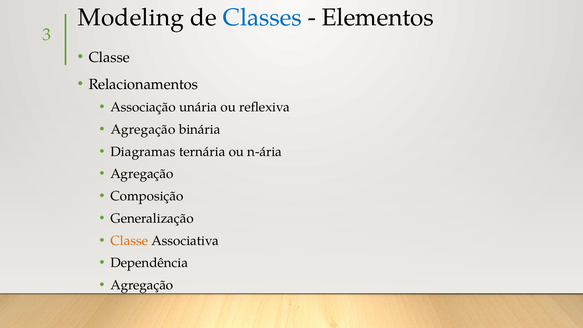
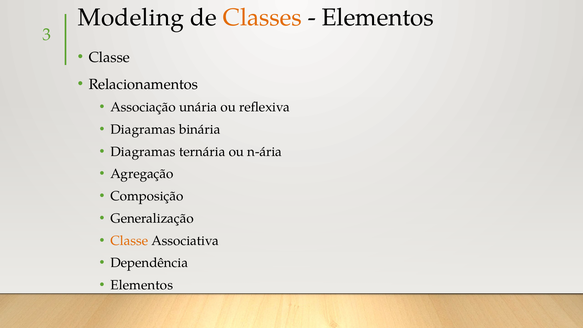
Classes colour: blue -> orange
Agregação at (143, 129): Agregação -> Diagramas
Agregação at (142, 285): Agregação -> Elementos
